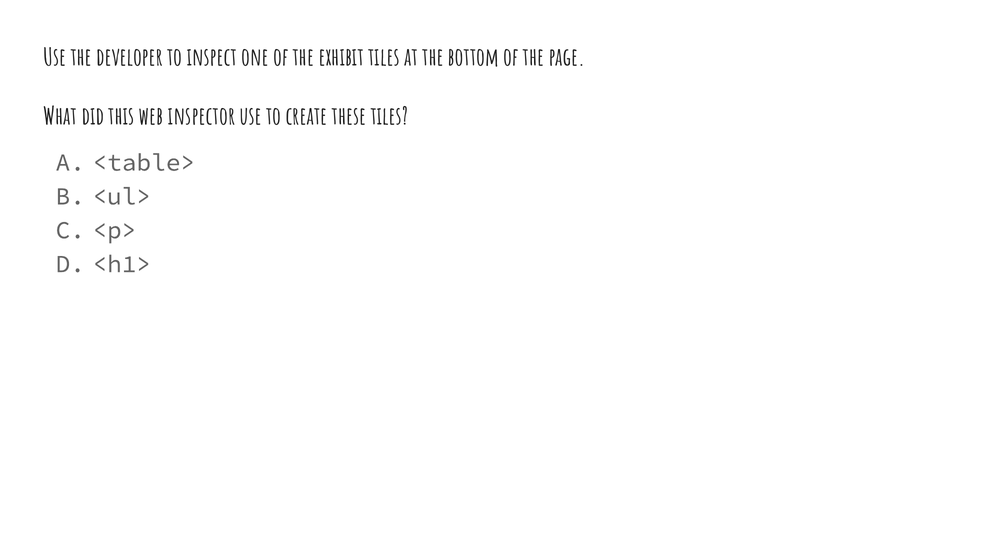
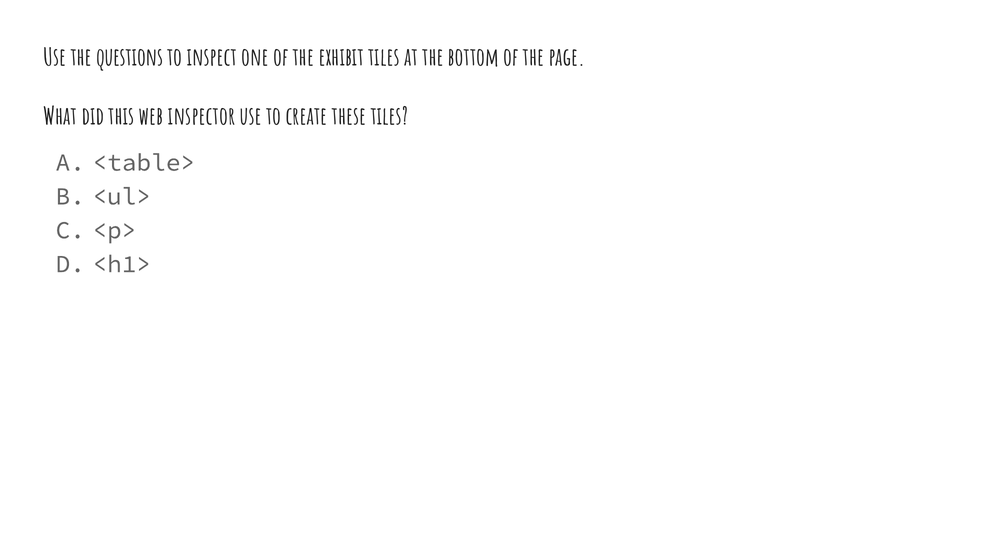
developer: developer -> questions
